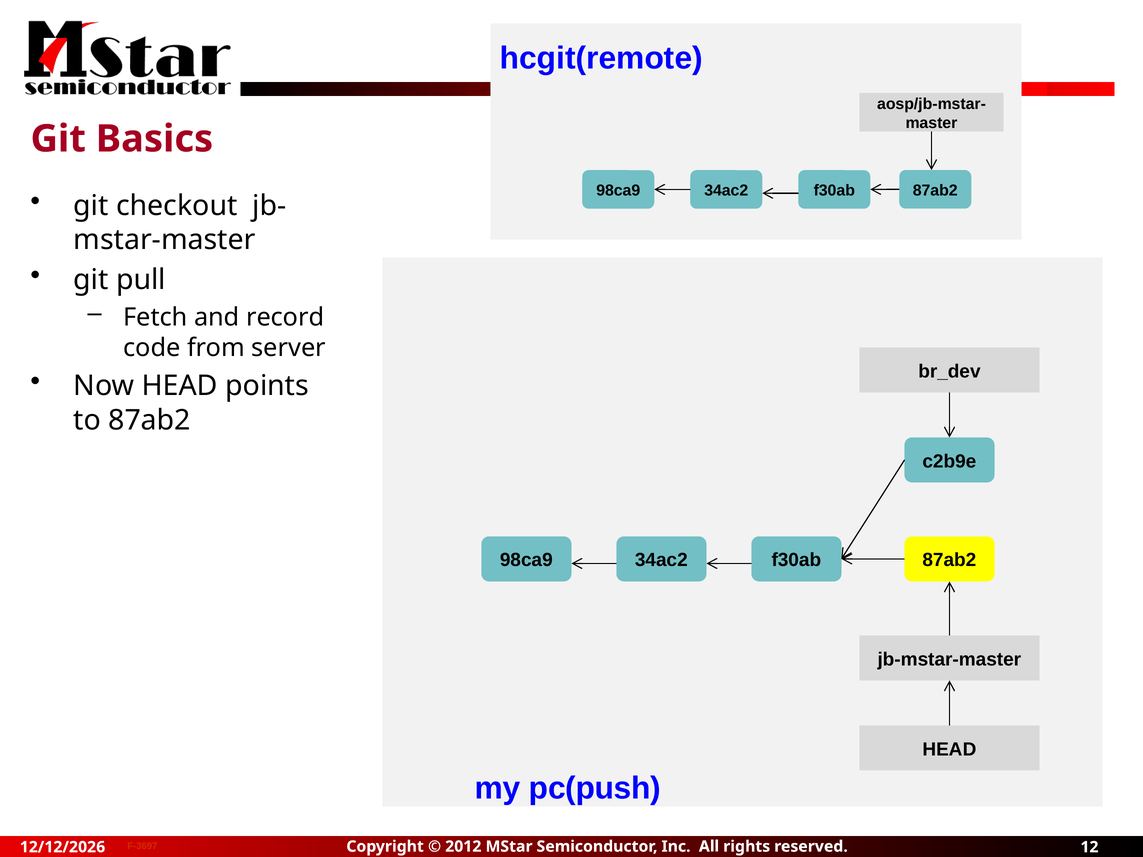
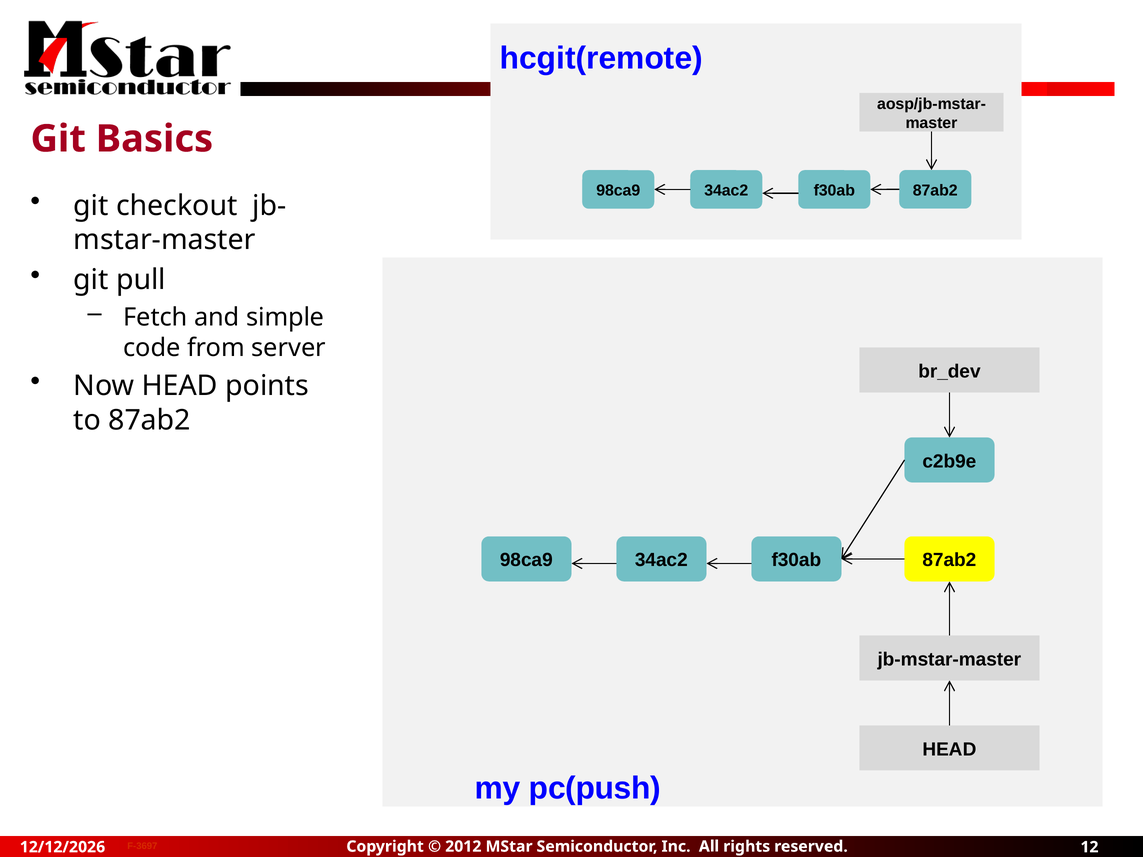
record: record -> simple
